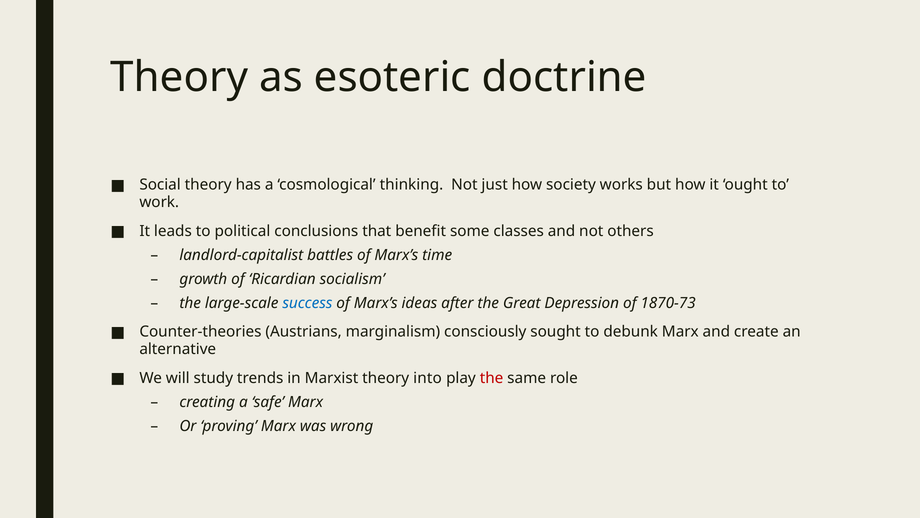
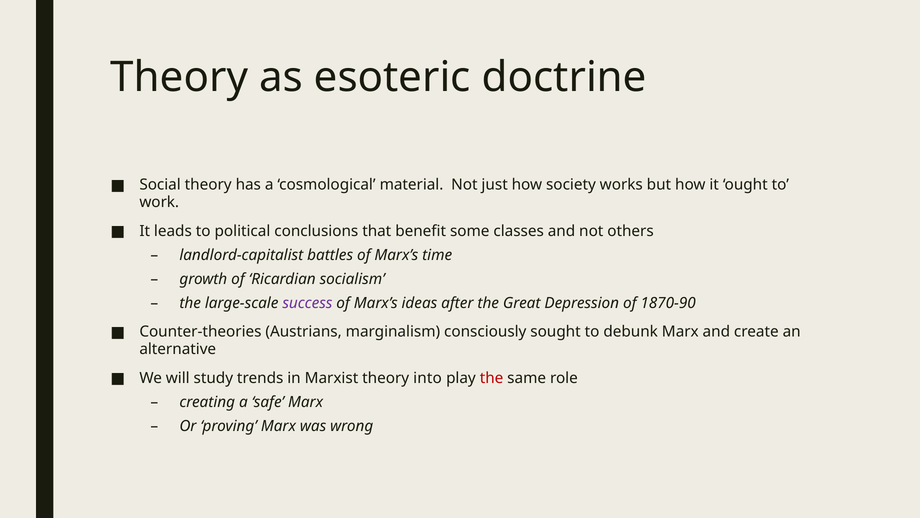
thinking: thinking -> material
success colour: blue -> purple
1870-73: 1870-73 -> 1870-90
